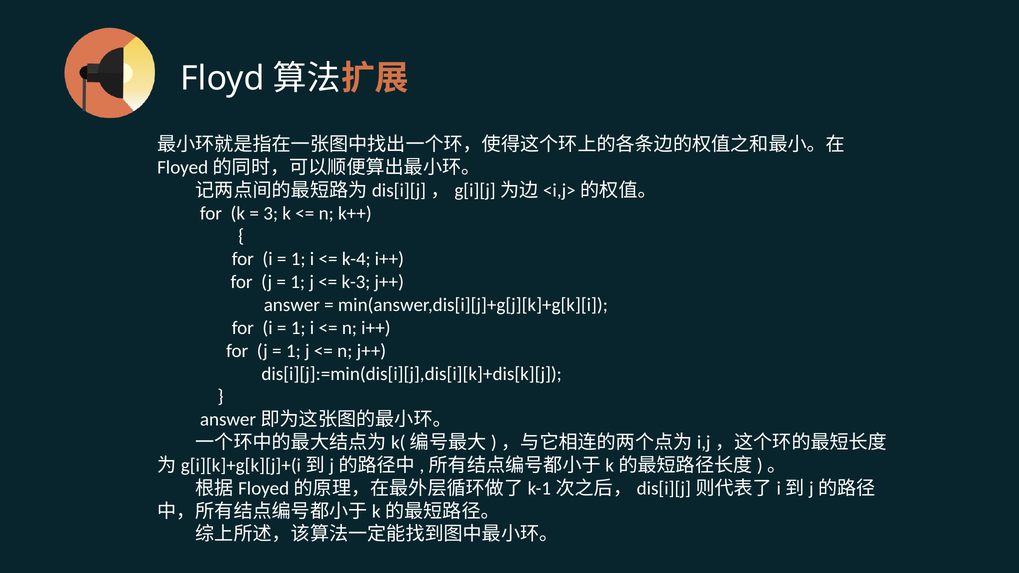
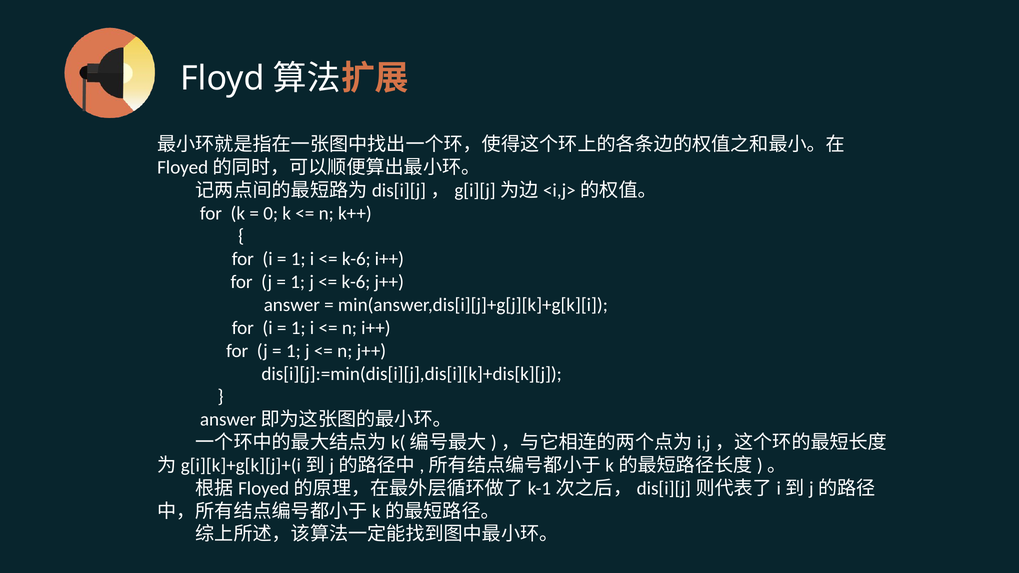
3: 3 -> 0
k-4 at (356, 259): k-4 -> k-6
k-3 at (356, 282): k-3 -> k-6
